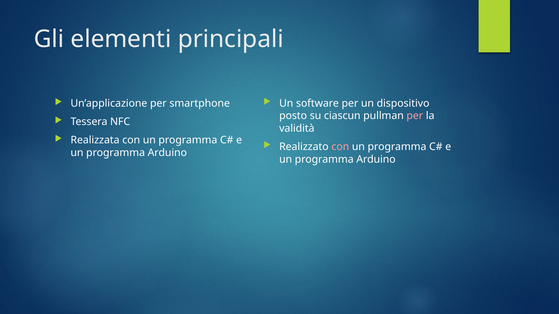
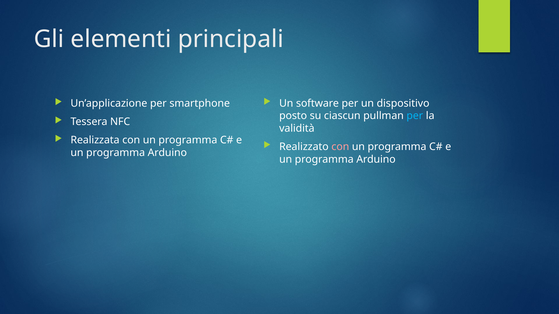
per at (415, 116) colour: pink -> light blue
